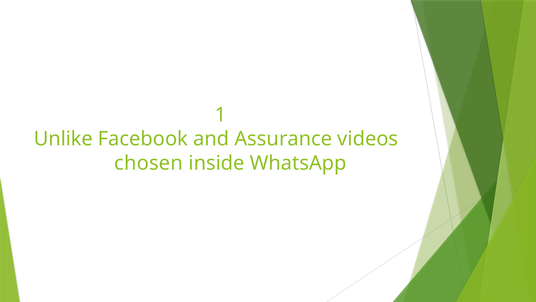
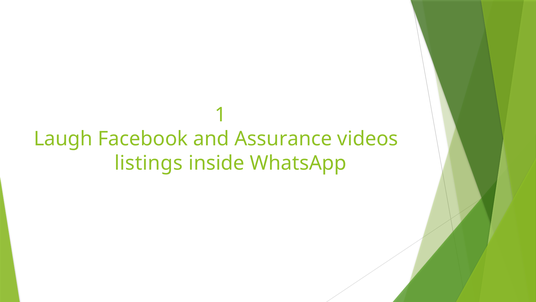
Unlike: Unlike -> Laugh
chosen: chosen -> listings
